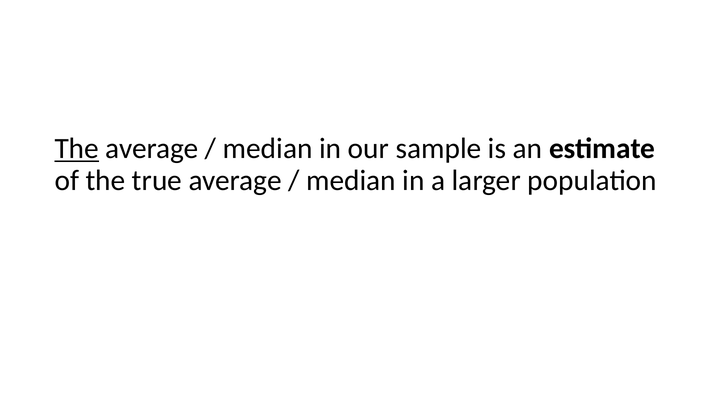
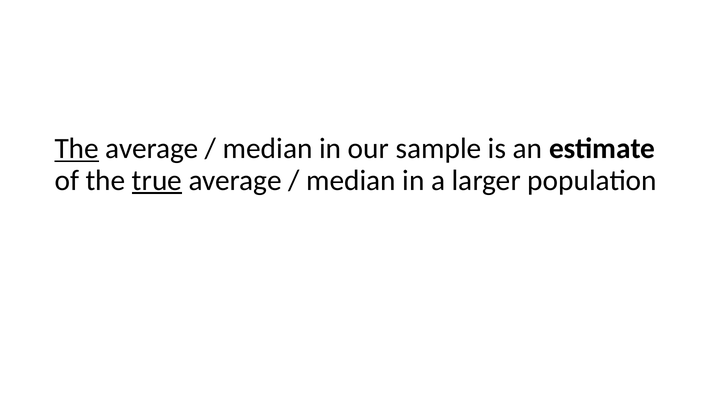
true underline: none -> present
